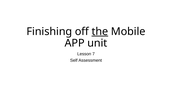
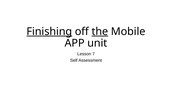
Finishing underline: none -> present
